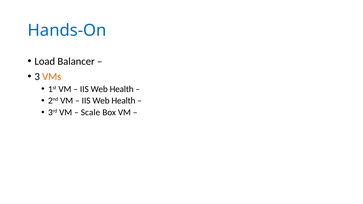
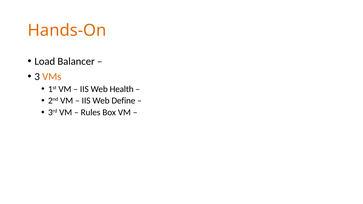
Hands-On colour: blue -> orange
Health at (123, 101): Health -> Define
Scale: Scale -> Rules
